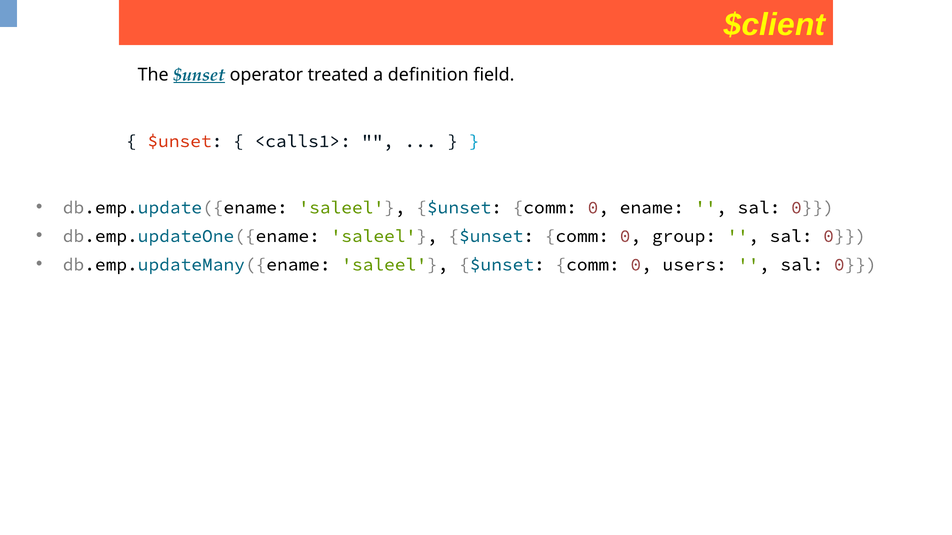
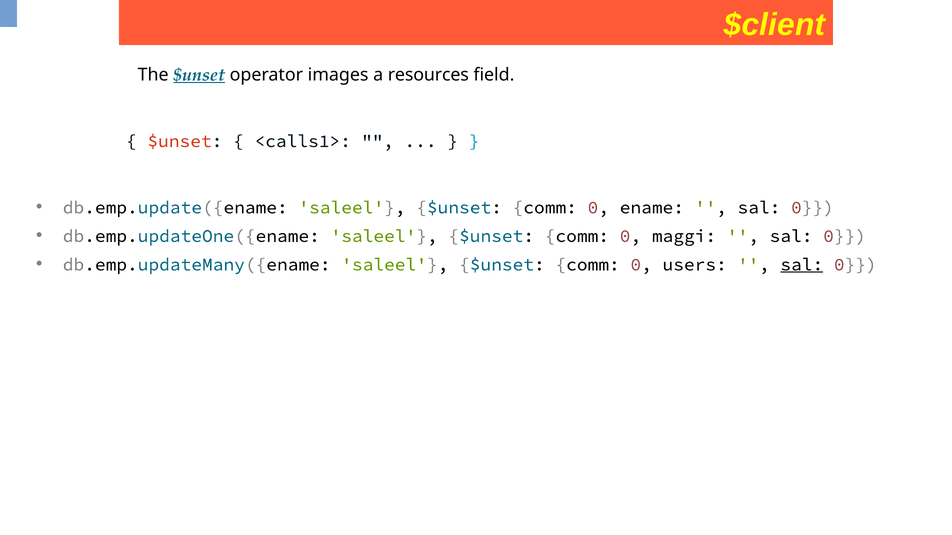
treated: treated -> images
definition: definition -> resources
group: group -> maggi
sal at (802, 265) underline: none -> present
